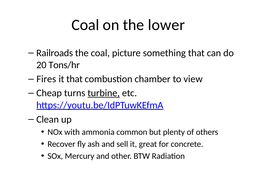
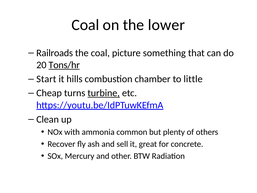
Tons/hr underline: none -> present
Fires: Fires -> Start
it that: that -> hills
view: view -> little
